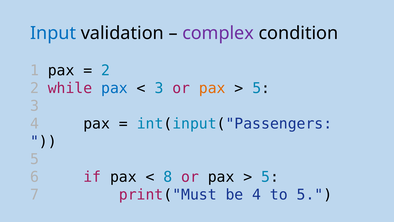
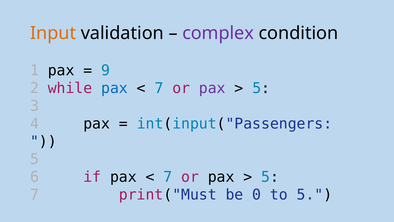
Input colour: blue -> orange
2 at (106, 70): 2 -> 9
3 at (159, 88): 3 -> 7
pax at (212, 88) colour: orange -> purple
8 at (168, 177): 8 -> 7
be 4: 4 -> 0
